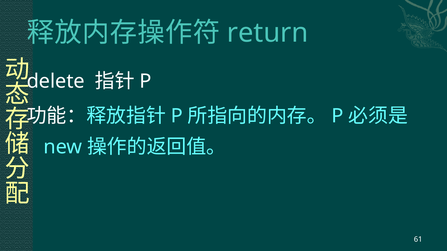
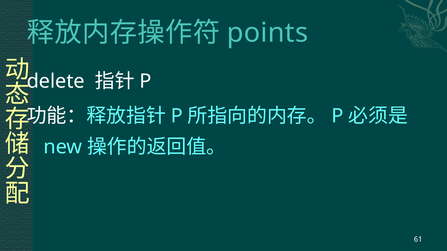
return: return -> points
